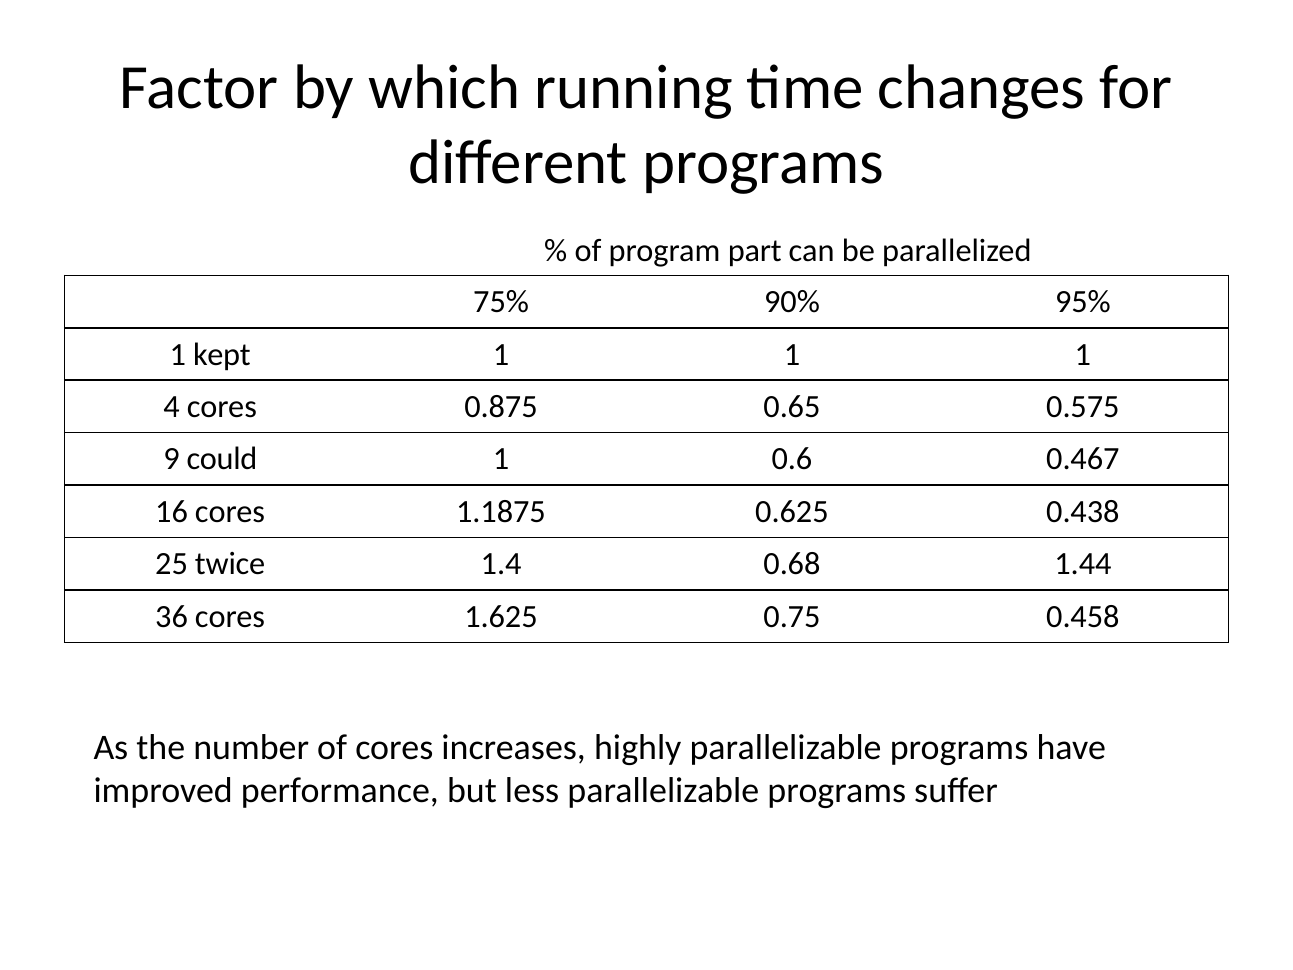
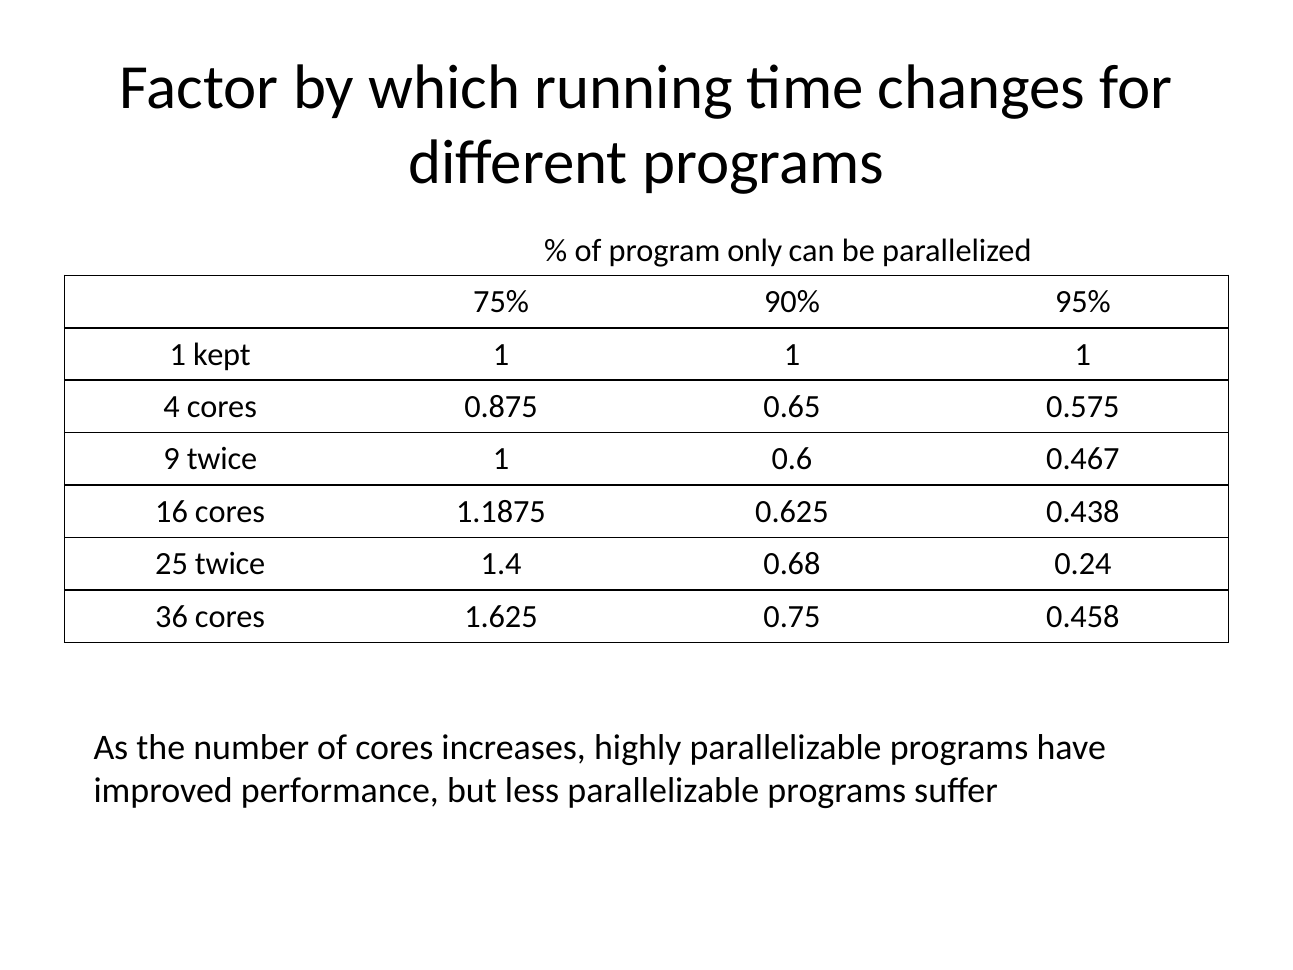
part: part -> only
9 could: could -> twice
1.44: 1.44 -> 0.24
